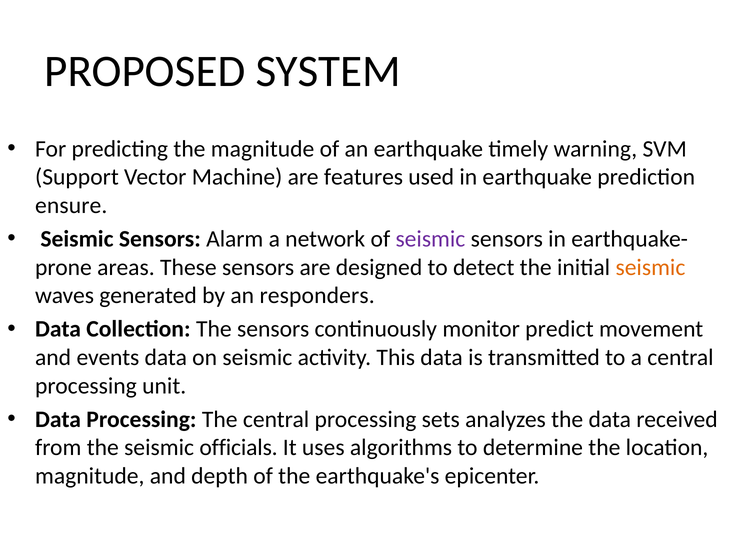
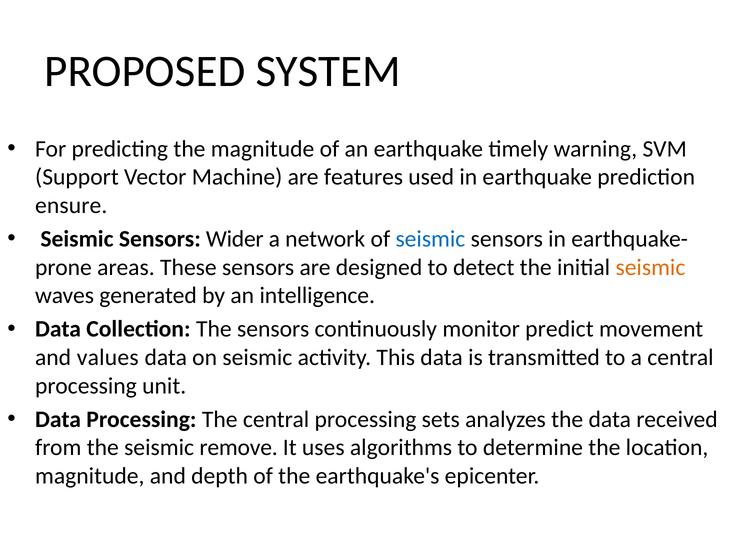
Alarm: Alarm -> Wider
seismic at (430, 239) colour: purple -> blue
responders: responders -> intelligence
events: events -> values
officials: officials -> remove
